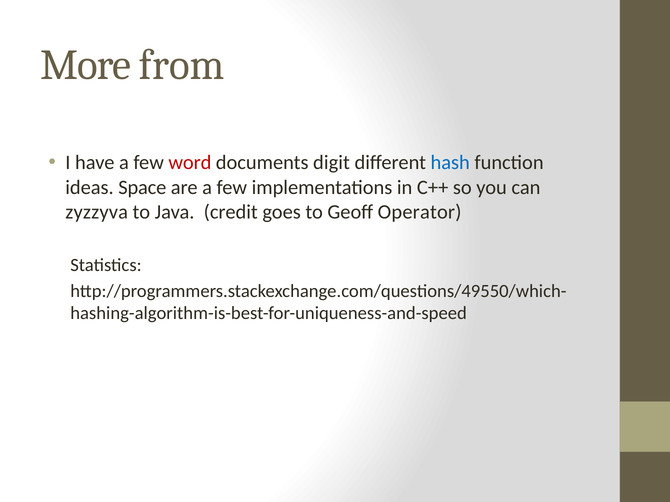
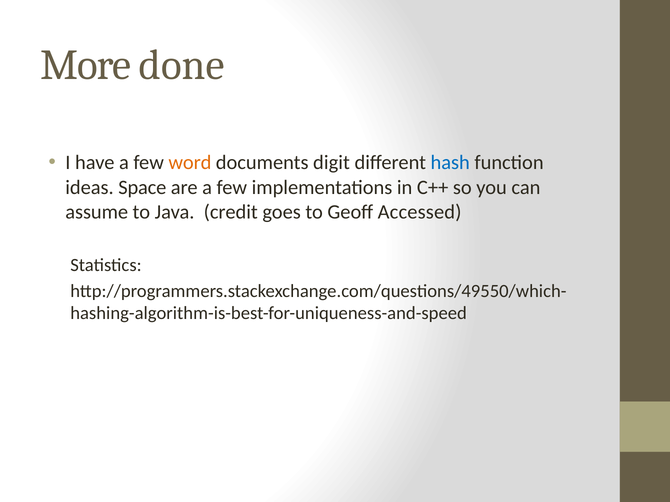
from: from -> done
word colour: red -> orange
zyzzyva: zyzzyva -> assume
Operator: Operator -> Accessed
